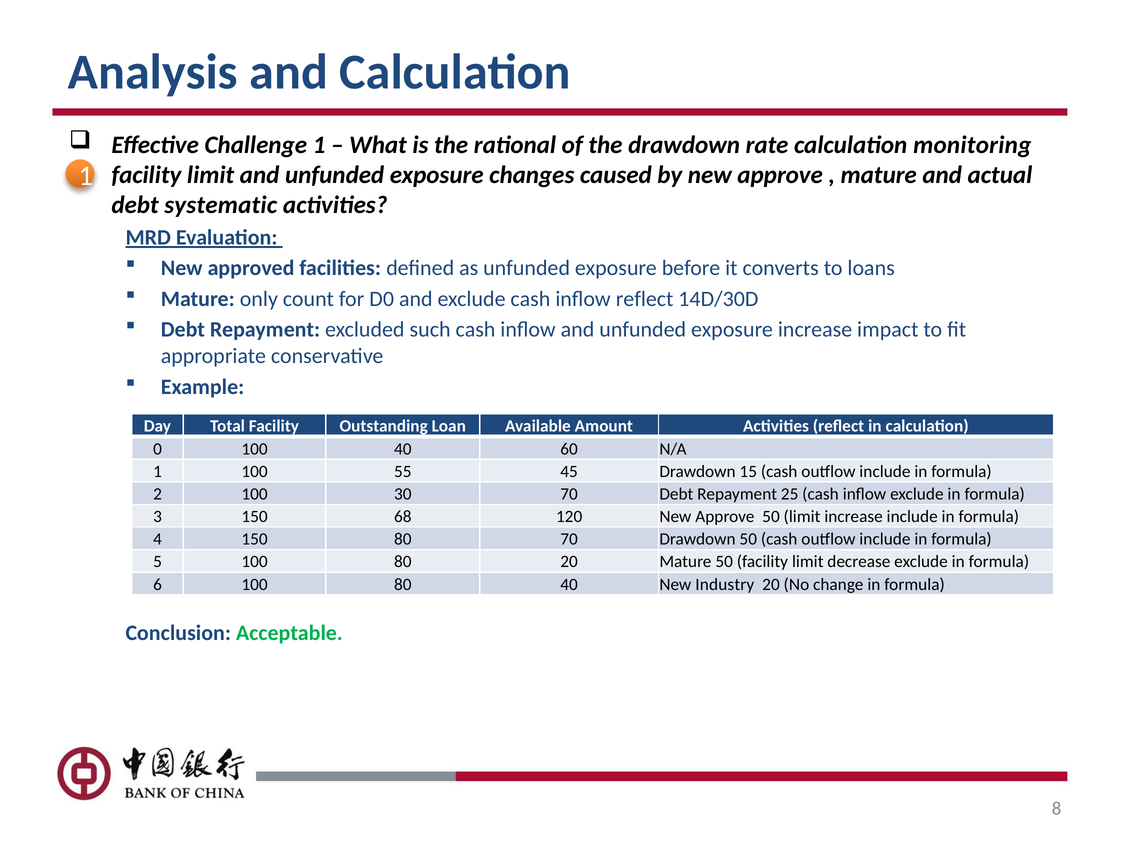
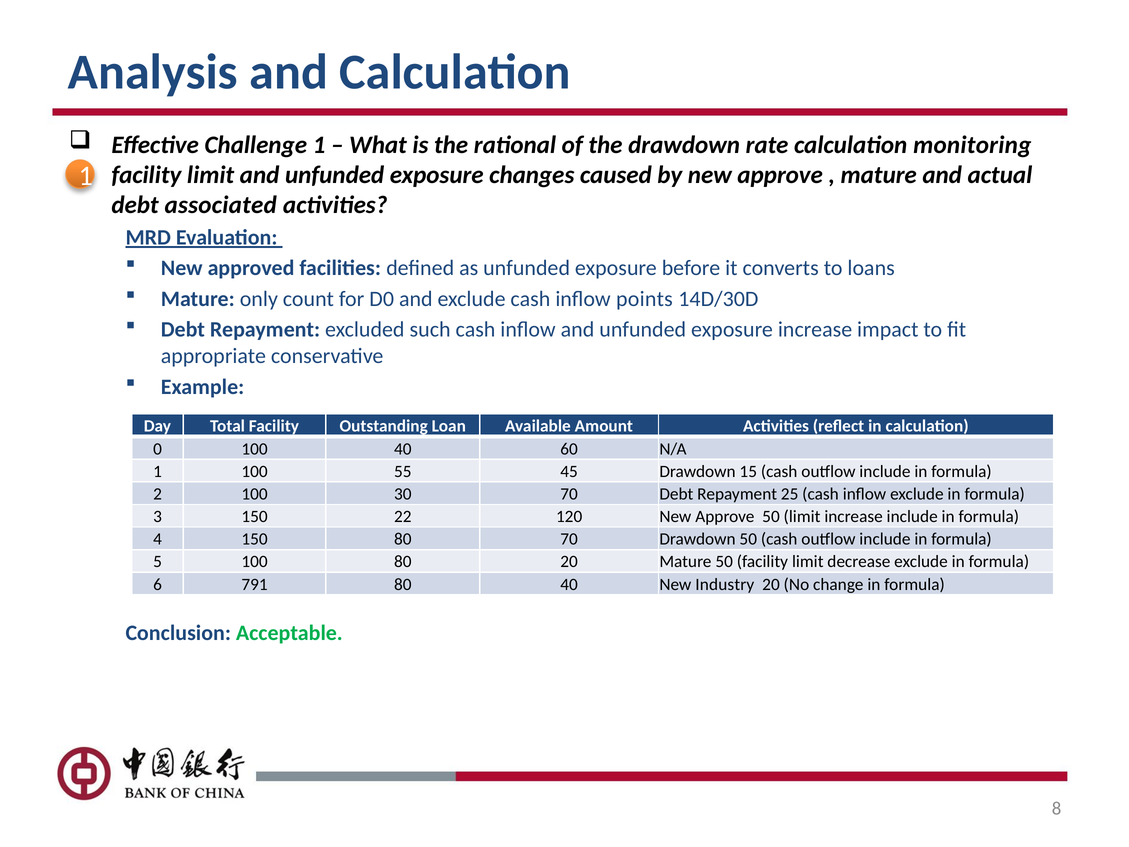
systematic: systematic -> associated
inflow reflect: reflect -> points
68: 68 -> 22
6 100: 100 -> 791
